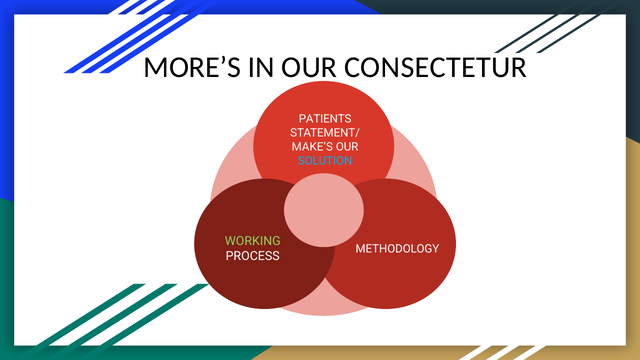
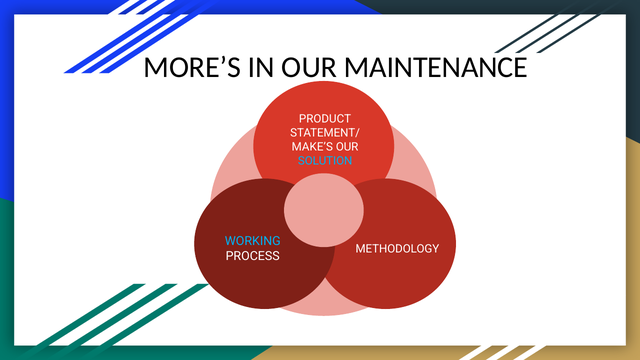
CONSECTETUR: CONSECTETUR -> MAINTENANCE
PATIENTS: PATIENTS -> PRODUCT
WORKING colour: light green -> light blue
